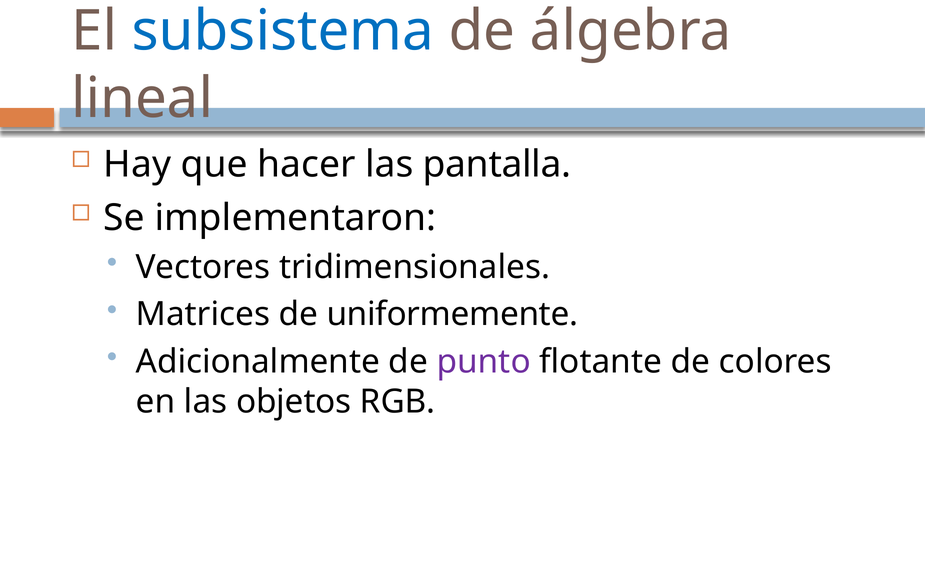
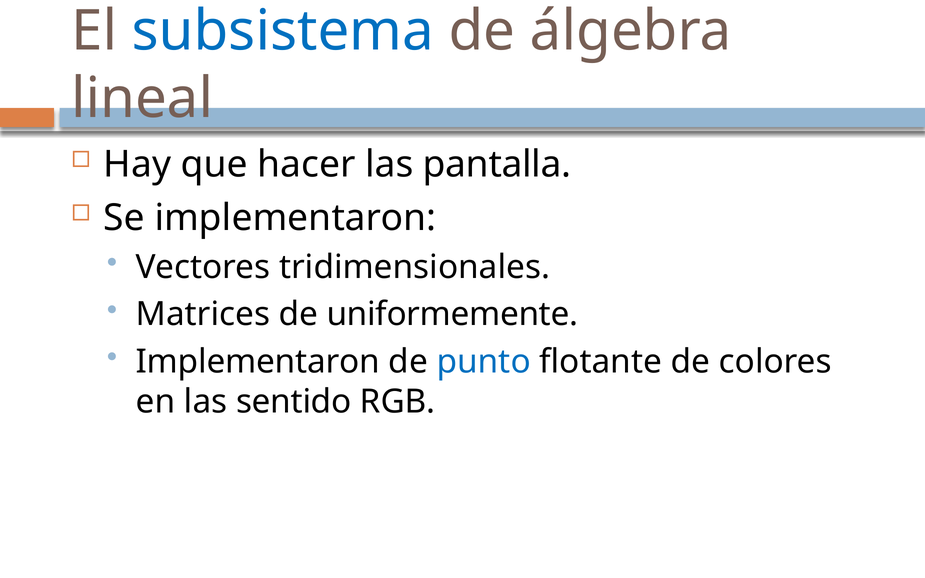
Adicionalmente at (258, 362): Adicionalmente -> Implementaron
punto colour: purple -> blue
objetos: objetos -> sentido
